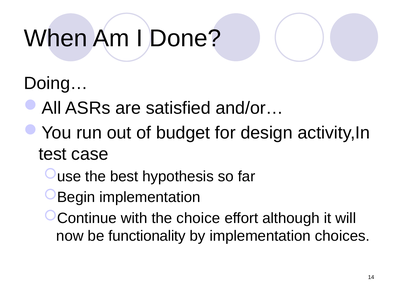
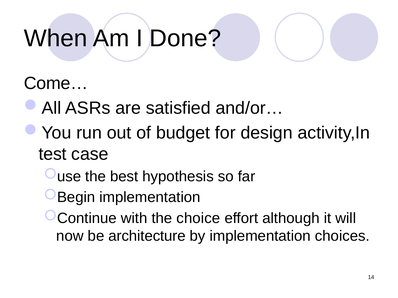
Doing…: Doing… -> Come…
functionality: functionality -> architecture
